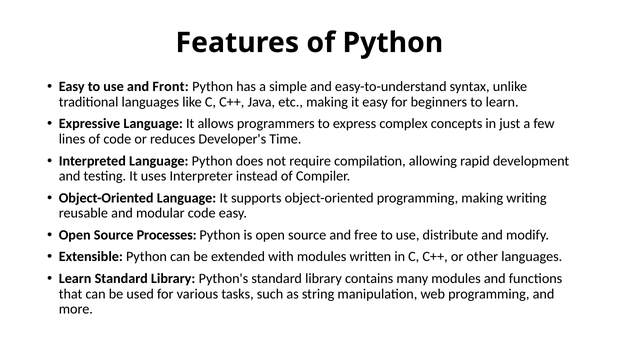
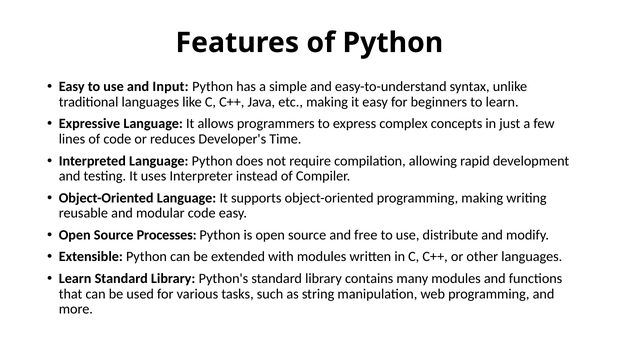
Front: Front -> Input
